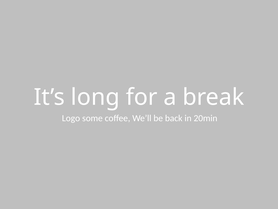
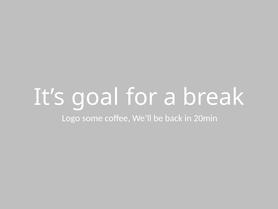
long: long -> goal
